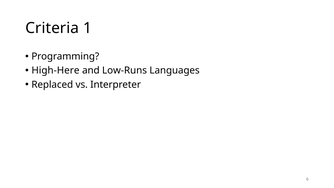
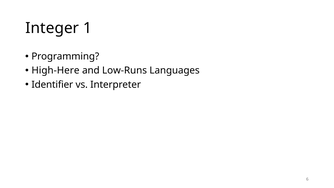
Criteria: Criteria -> Integer
Replaced: Replaced -> Identifier
